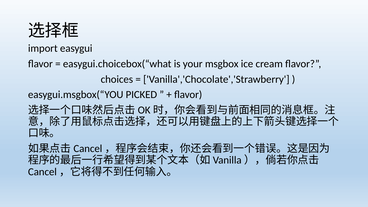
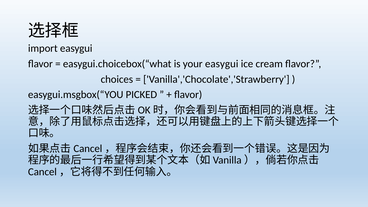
your msgbox: msgbox -> easygui
